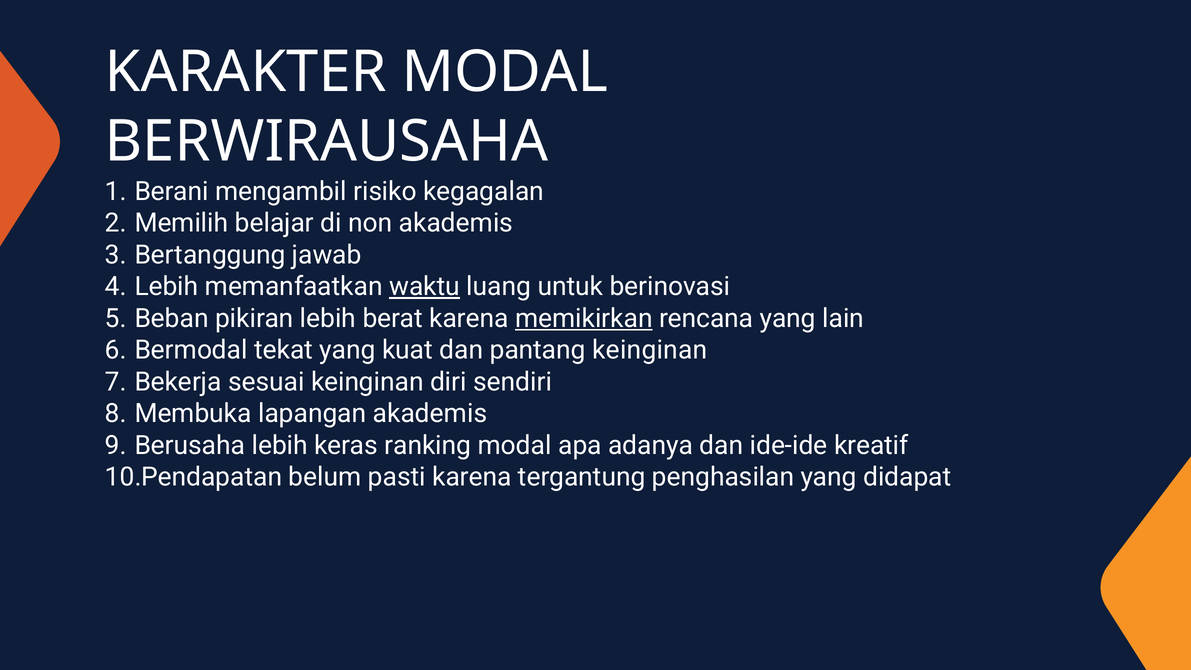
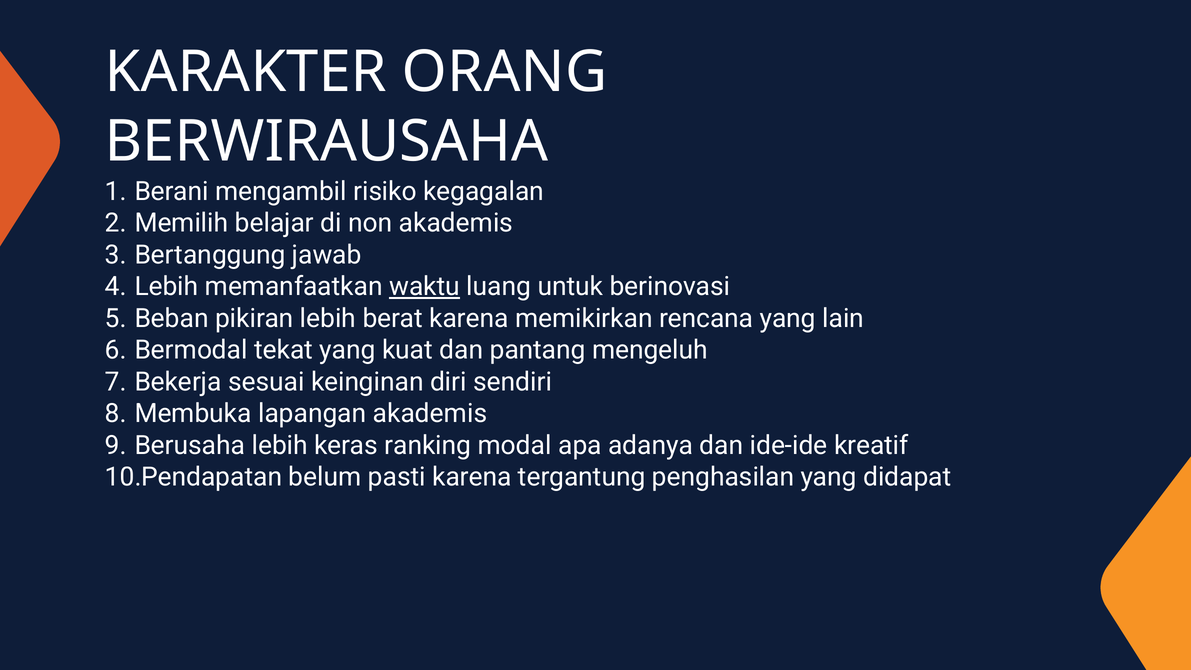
KARAKTER MODAL: MODAL -> ORANG
memikirkan underline: present -> none
pantang keinginan: keinginan -> mengeluh
